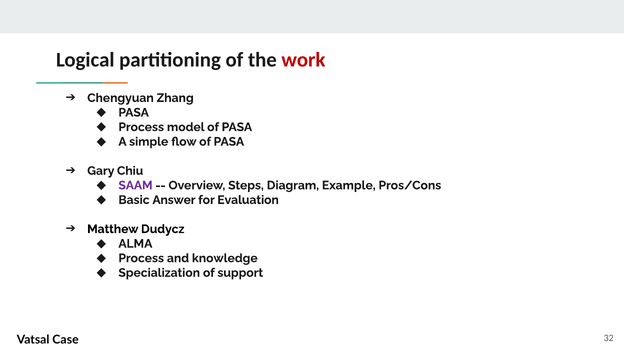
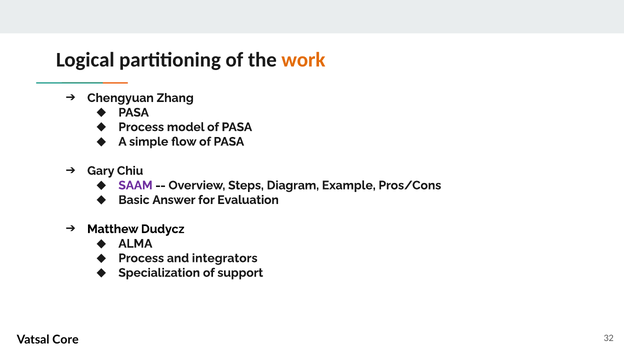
work colour: red -> orange
knowledge: knowledge -> integrators
Case: Case -> Core
